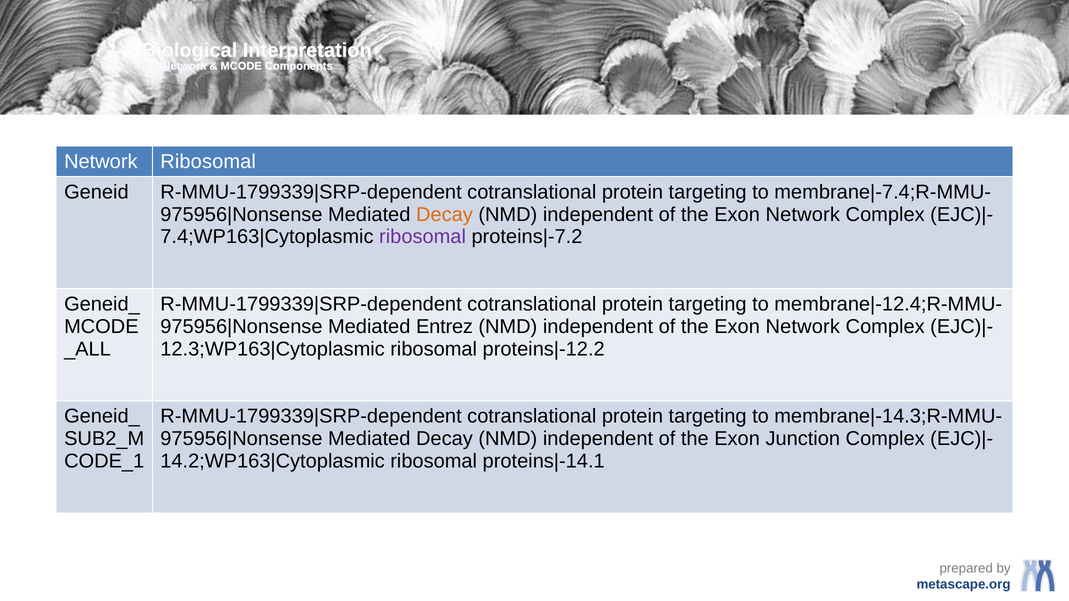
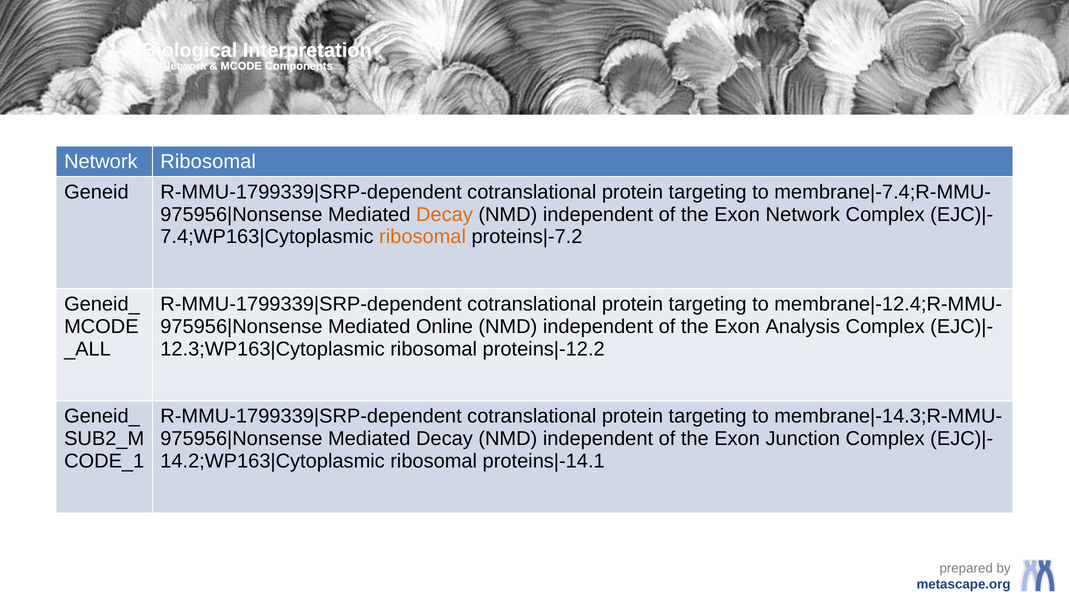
ribosomal at (423, 237) colour: purple -> orange
Entrez: Entrez -> Online
Network at (803, 327): Network -> Analysis
